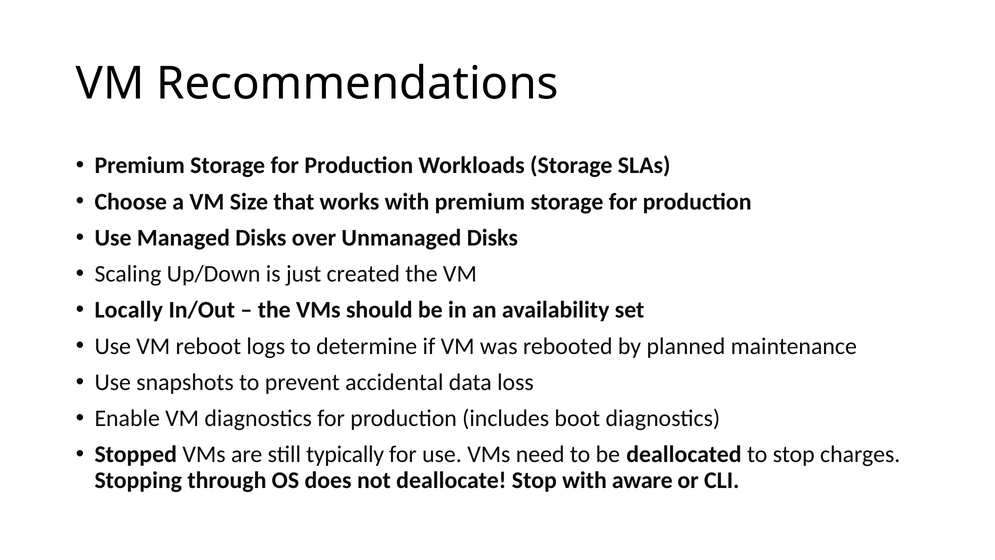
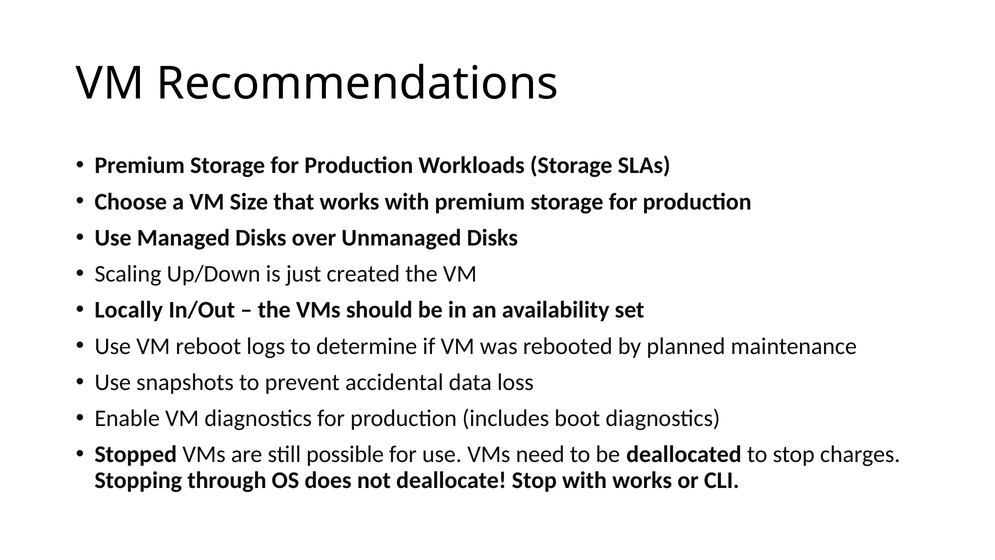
typically: typically -> possible
with aware: aware -> works
